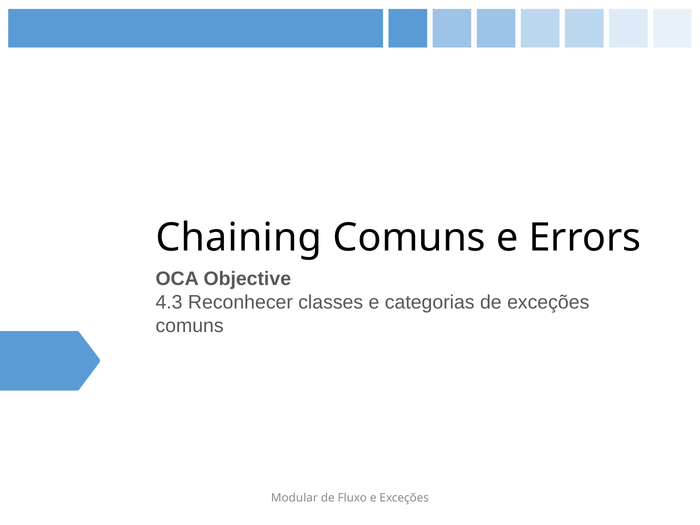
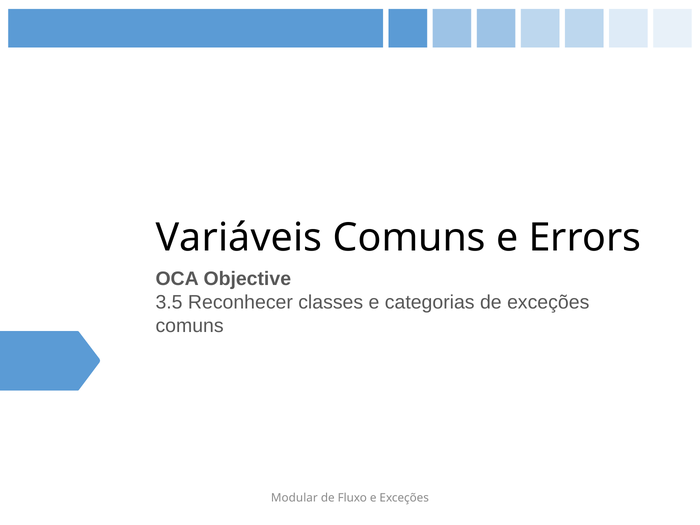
Chaining: Chaining -> Variáveis
4.3: 4.3 -> 3.5
